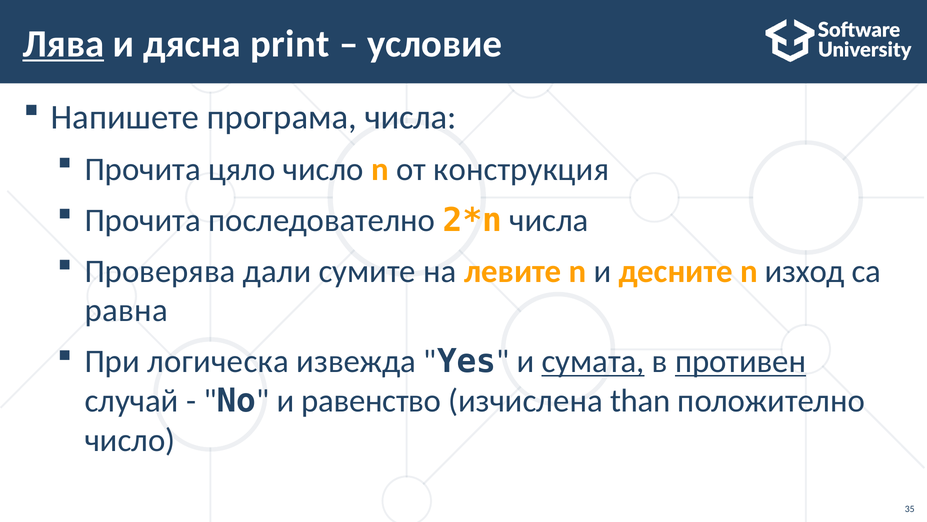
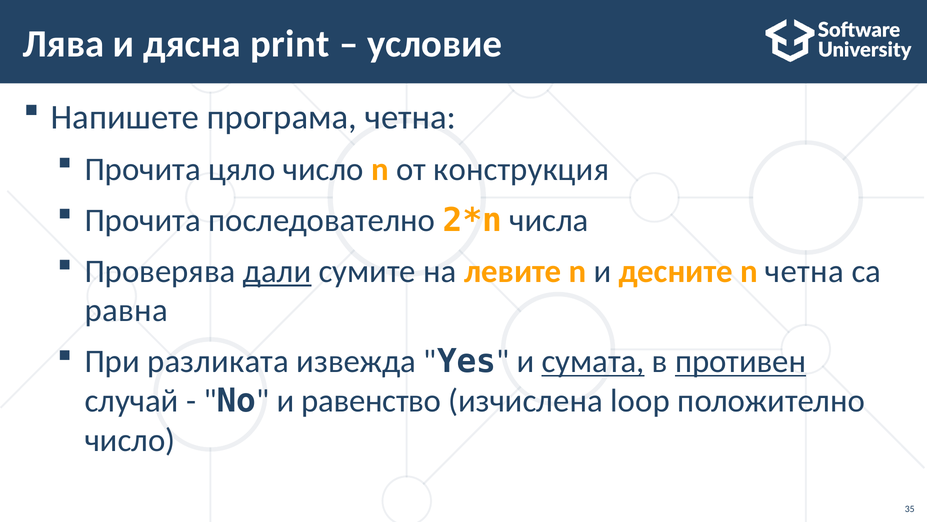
Лява underline: present -> none
програма числа: числа -> четна
дали underline: none -> present
n изход: изход -> четна
логическа: логическа -> разликата
than: than -> loop
